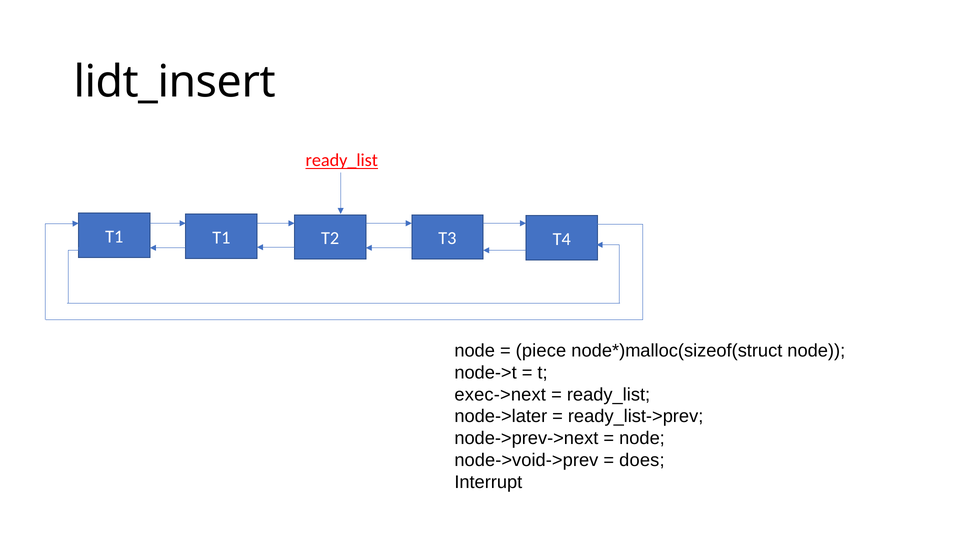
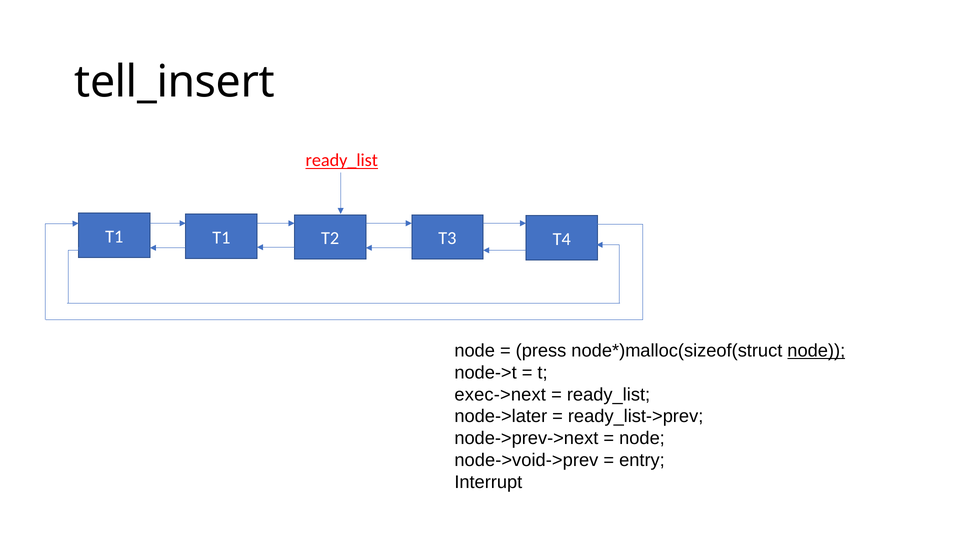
lidt_insert: lidt_insert -> tell_insert
piece: piece -> press
node at (816, 351) underline: none -> present
does: does -> entry
